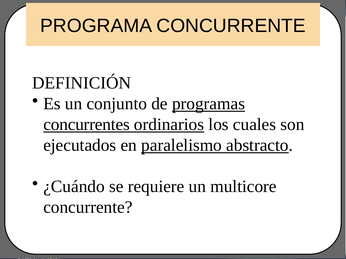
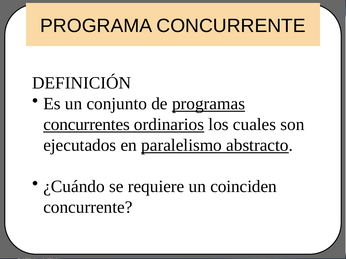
multicore: multicore -> coinciden
